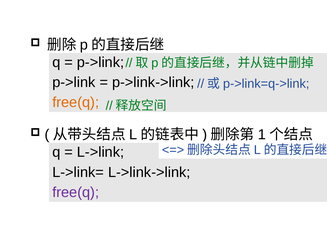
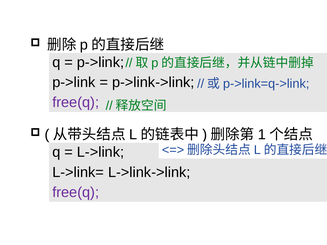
free(q at (76, 103) colour: orange -> purple
